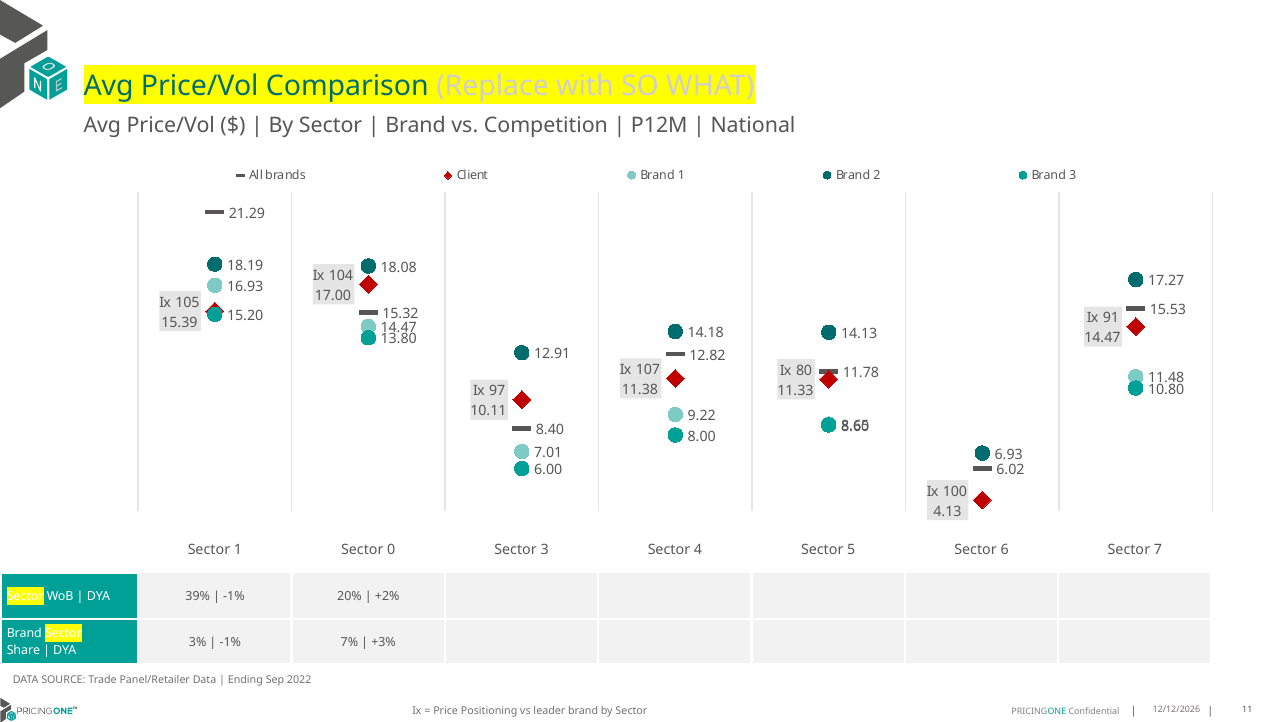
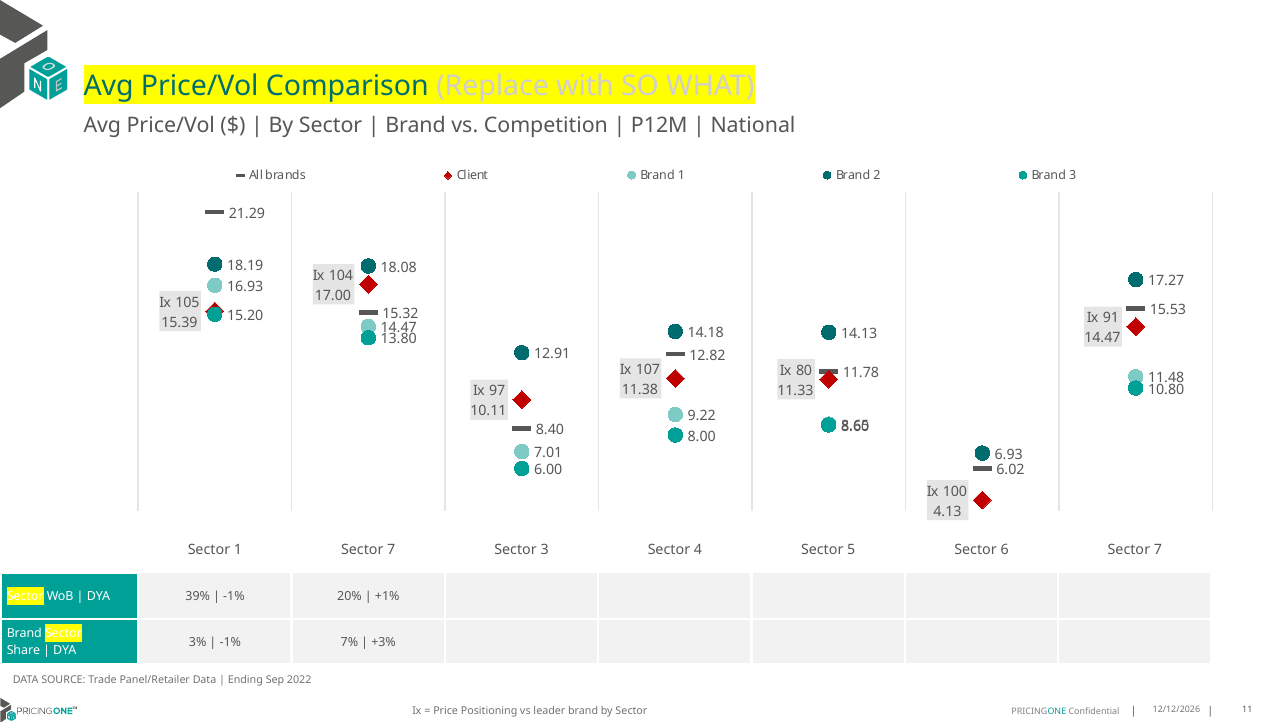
1 Sector 0: 0 -> 7
+2%: +2% -> +1%
